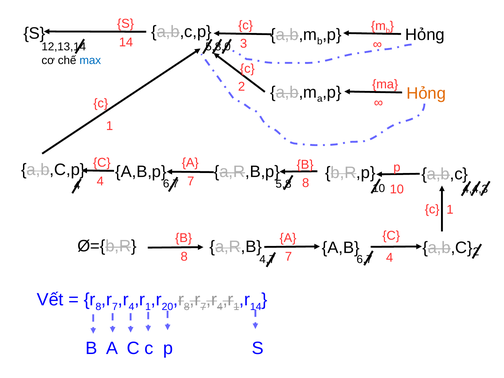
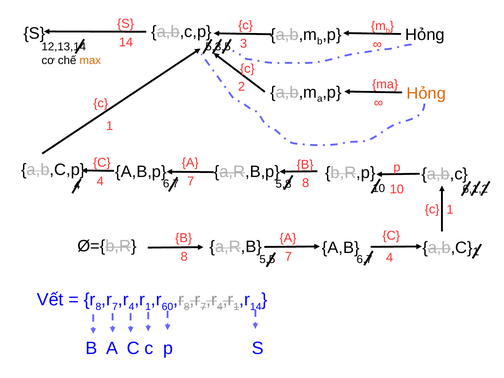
5,8,0: 5,8,0 -> 5,3,5
max colour: blue -> orange
4,4,3: 4,4,3 -> 6,1,2
a,b,C 2: 2 -> 1
4,7: 4,7 -> 5,5
20: 20 -> 60
